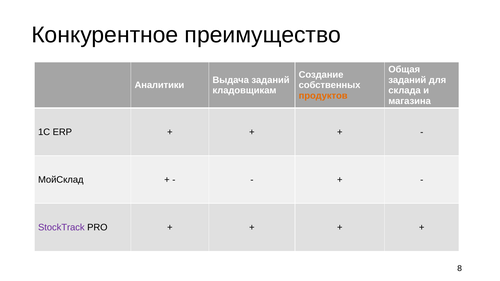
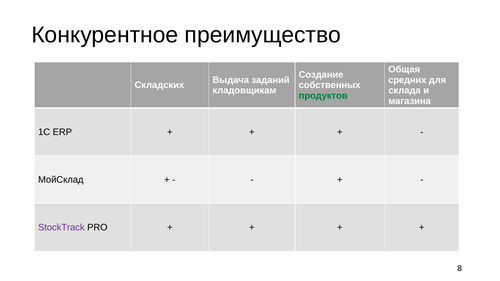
заданий at (407, 80): заданий -> средних
Аналитики: Аналитики -> Складских
продуктов colour: orange -> green
